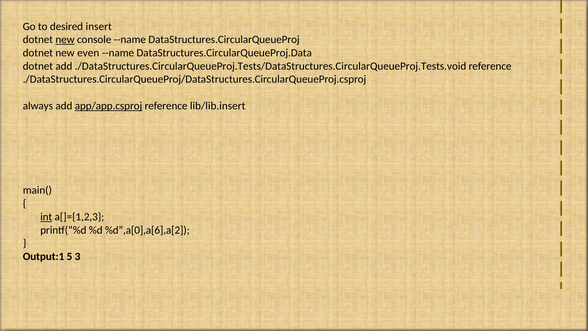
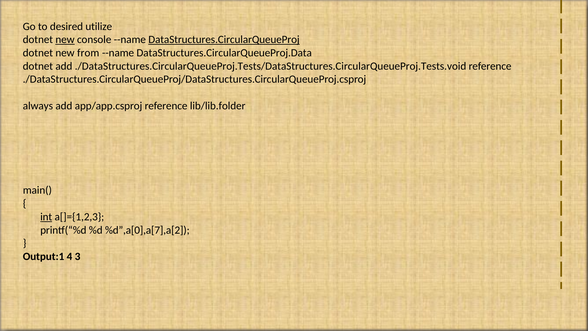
insert: insert -> utilize
DataStructures.CircularQueueProj underline: none -> present
even: even -> from
app/app.csproj underline: present -> none
lib/lib.insert: lib/lib.insert -> lib/lib.folder
%d”,a[0],a[6],a[2: %d”,a[0],a[6],a[2 -> %d”,a[0],a[7],a[2
5: 5 -> 4
